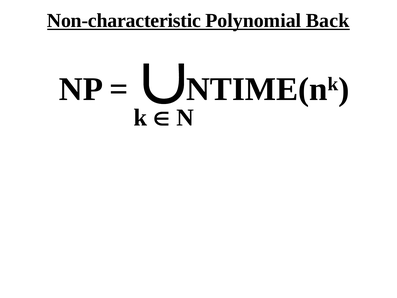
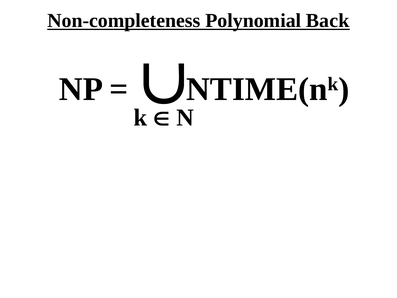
Non-characteristic: Non-characteristic -> Non-completeness
